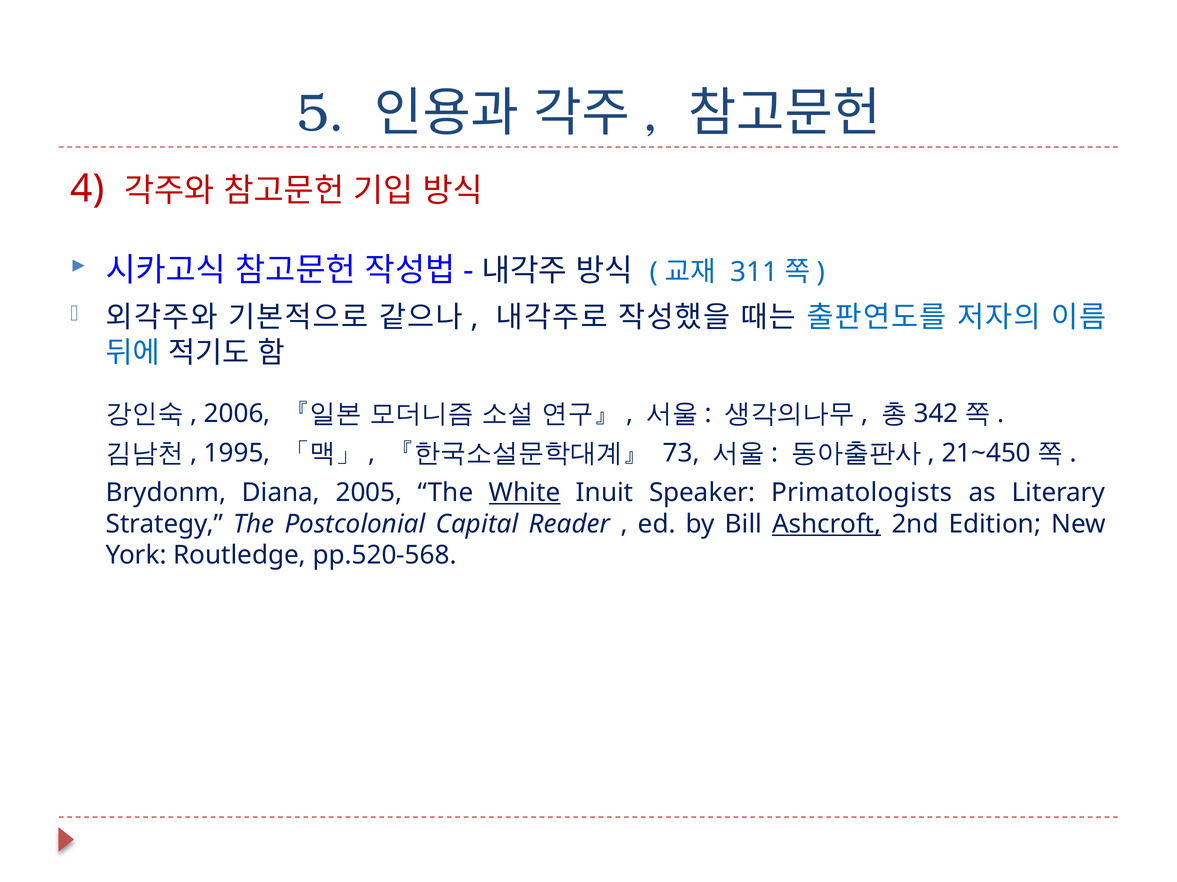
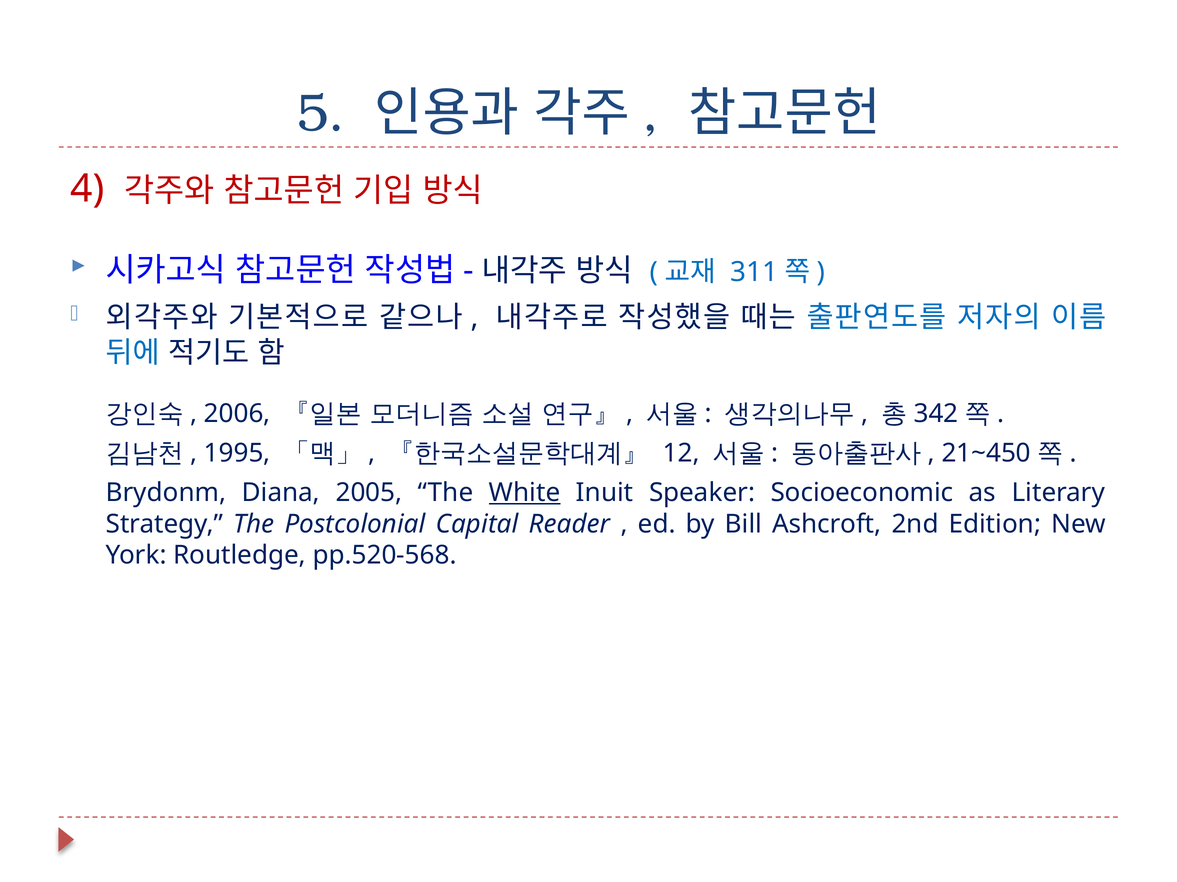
73: 73 -> 12
Primatologists: Primatologists -> Socioeconomic
Ashcroft underline: present -> none
